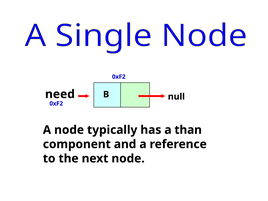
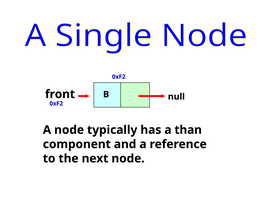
need: need -> front
